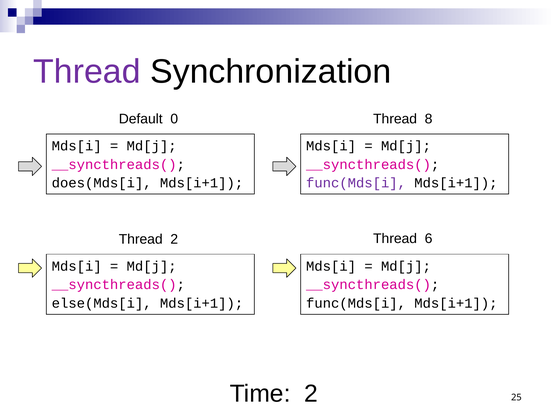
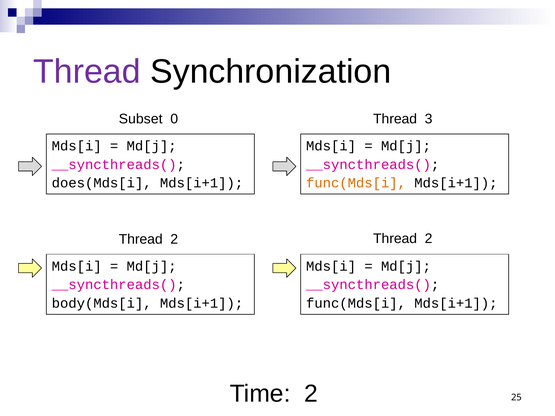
Default: Default -> Subset
8: 8 -> 3
func(Mds[i at (356, 183) colour: purple -> orange
2 Thread 6: 6 -> 2
else(Mds[i: else(Mds[i -> body(Mds[i
